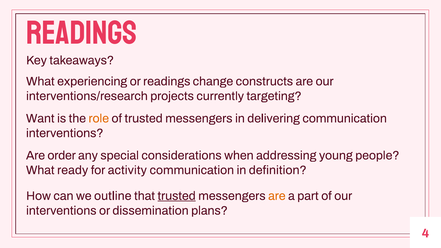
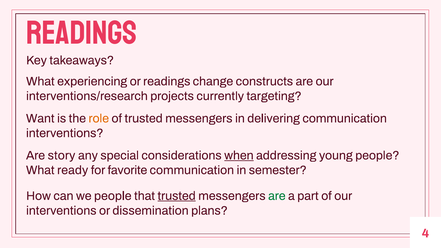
order: order -> story
when underline: none -> present
activity: activity -> favorite
definition: definition -> semester
we outline: outline -> people
are at (277, 196) colour: orange -> green
